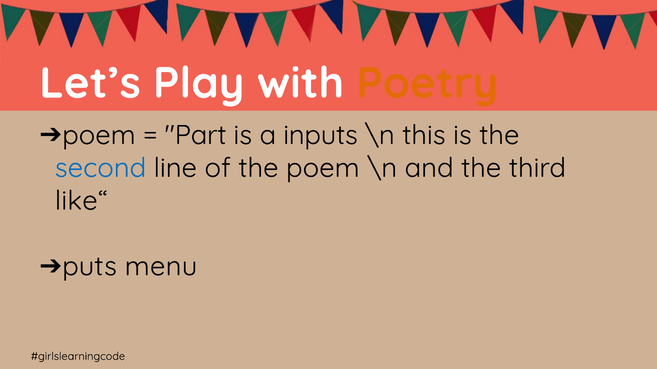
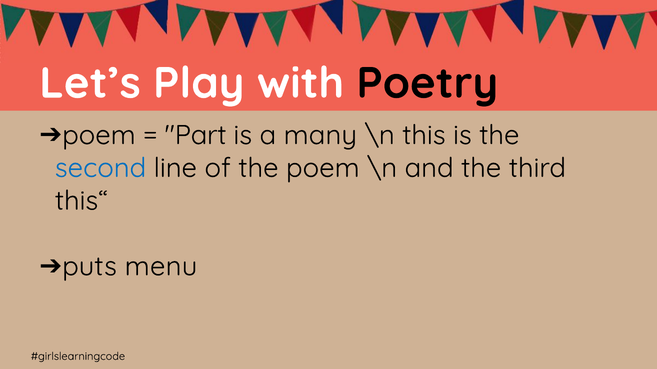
Poetry colour: orange -> black
inputs: inputs -> many
like“: like“ -> this“
